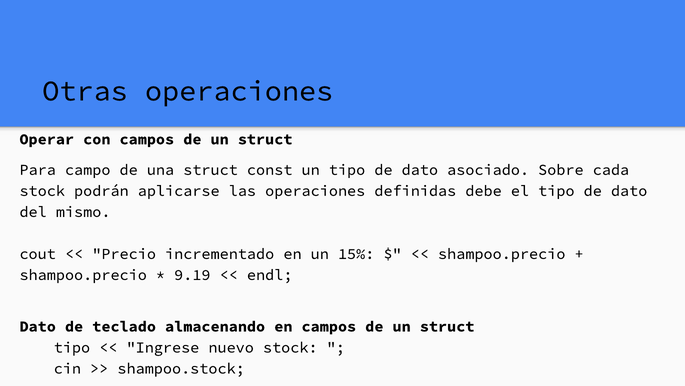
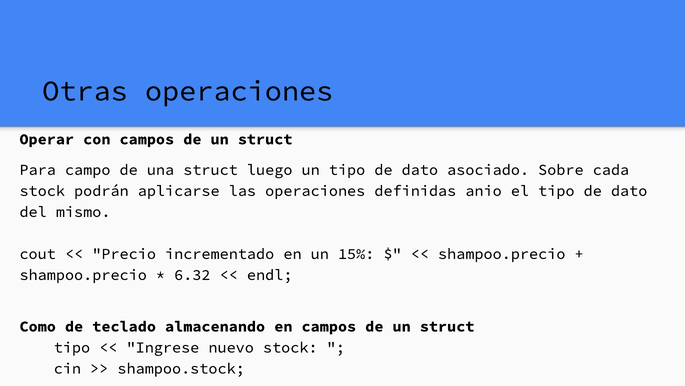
const: const -> luego
debe: debe -> anio
9.19: 9.19 -> 6.32
Dato at (38, 326): Dato -> Como
